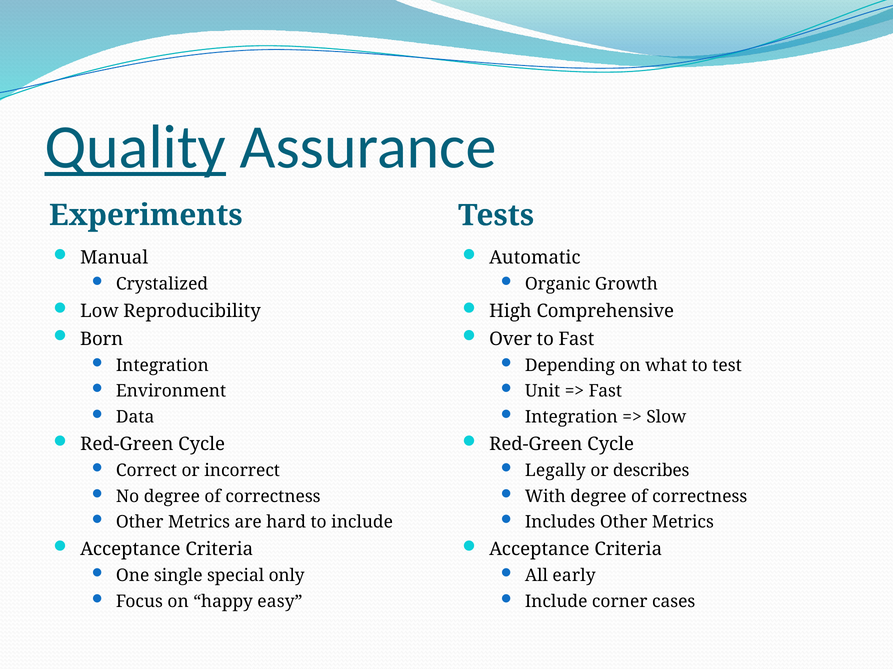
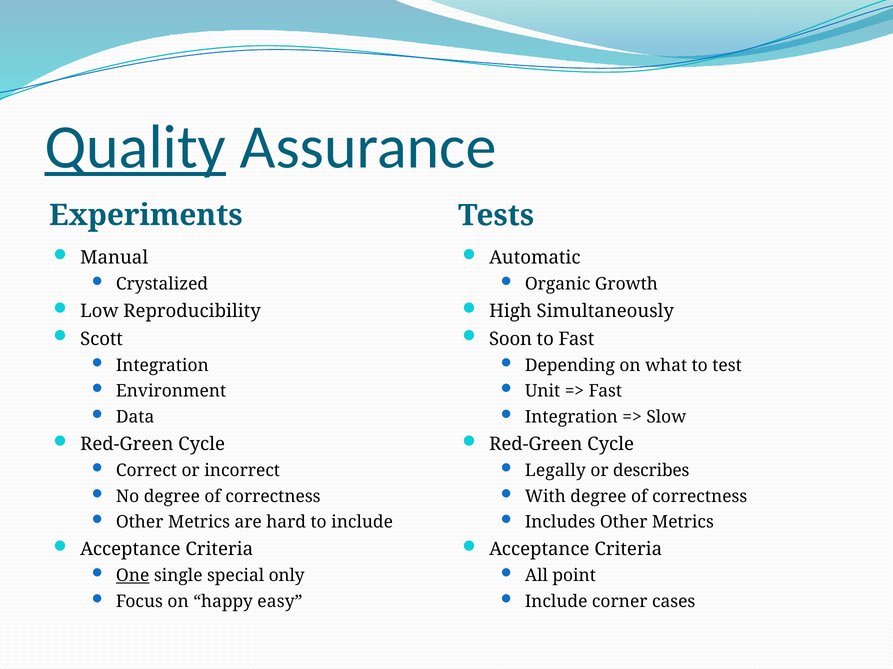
Comprehensive: Comprehensive -> Simultaneously
Born: Born -> Scott
Over: Over -> Soon
One underline: none -> present
early: early -> point
